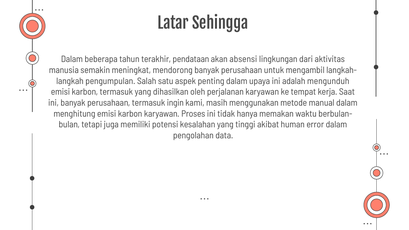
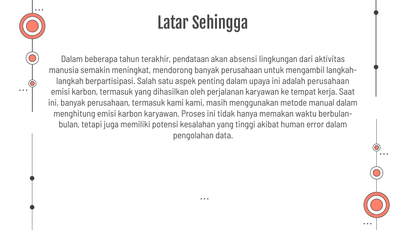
pengumpulan: pengumpulan -> berpartisipasi
adalah mengunduh: mengunduh -> perusahaan
termasuk ingin: ingin -> kami
